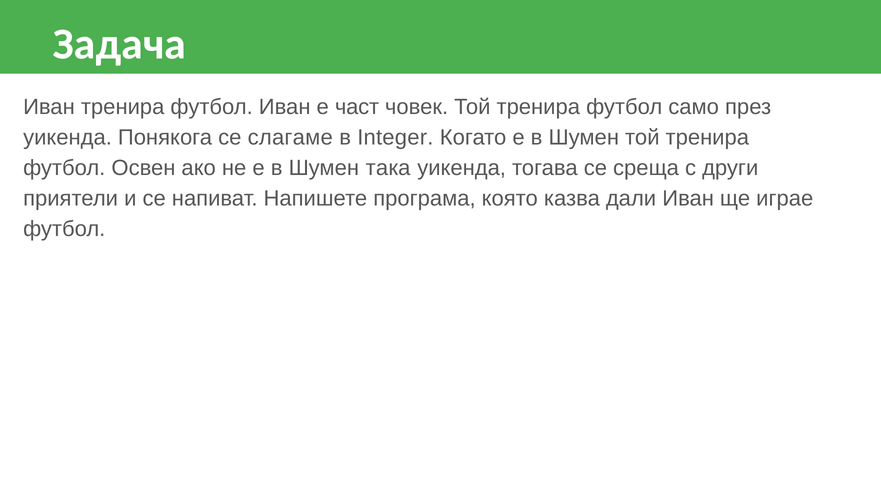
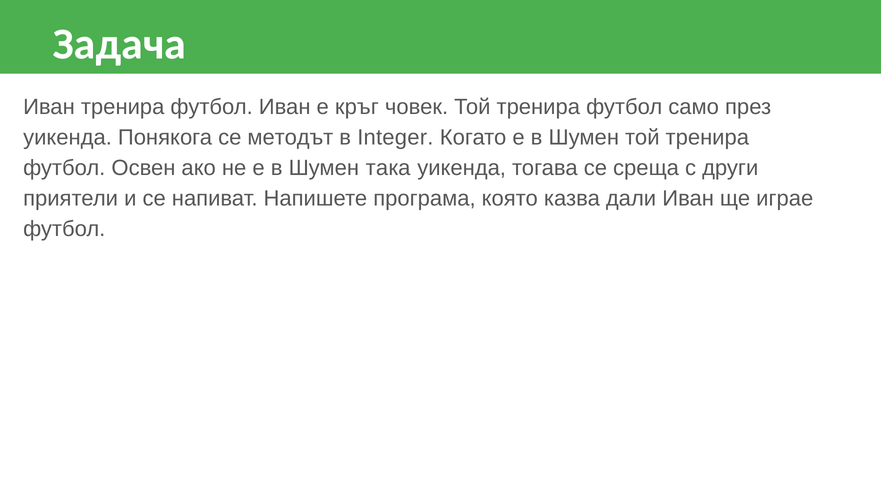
част: част -> кръг
слагаме: слагаме -> методът
